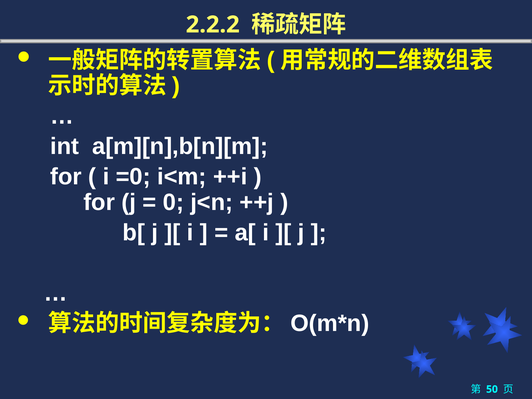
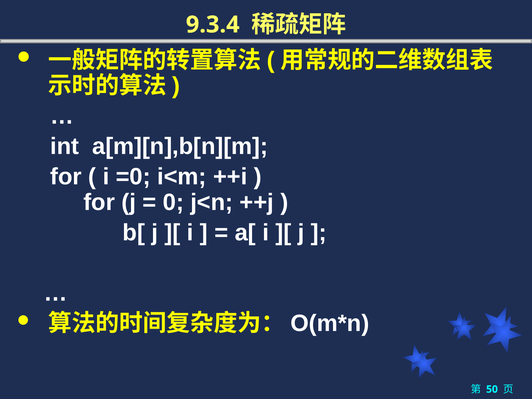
2.2.2: 2.2.2 -> 9.3.4
